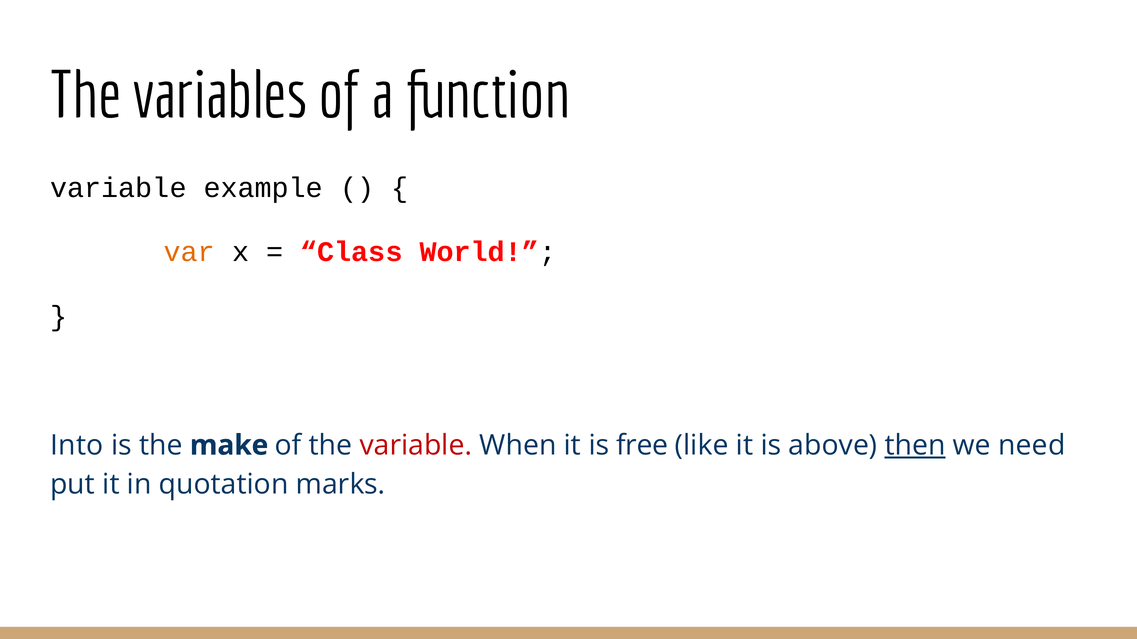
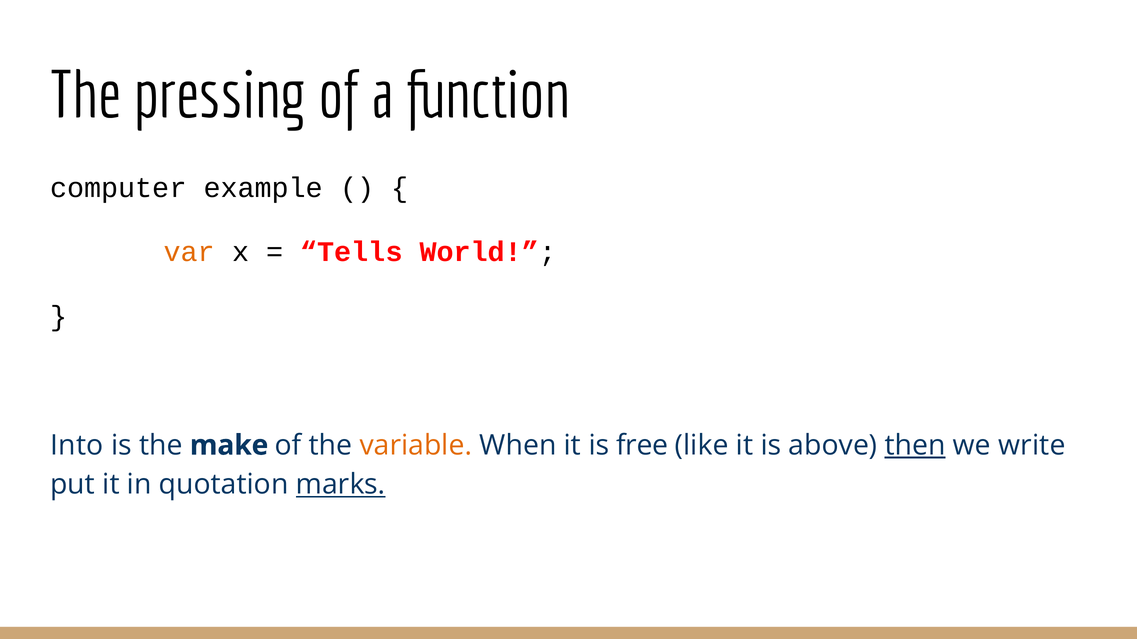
variables: variables -> pressing
variable at (118, 188): variable -> computer
Class: Class -> Tells
variable at (416, 446) colour: red -> orange
need: need -> write
marks underline: none -> present
